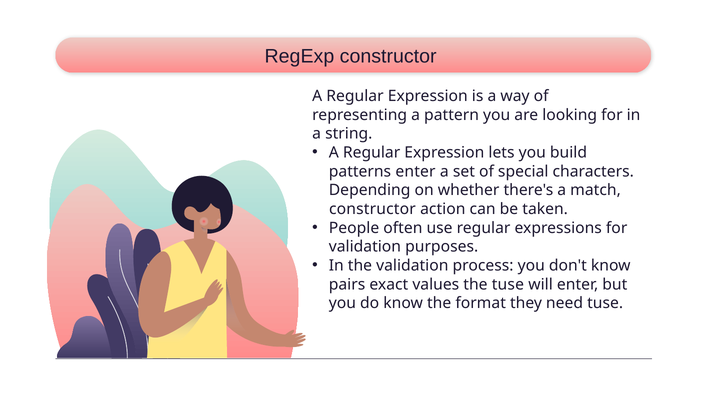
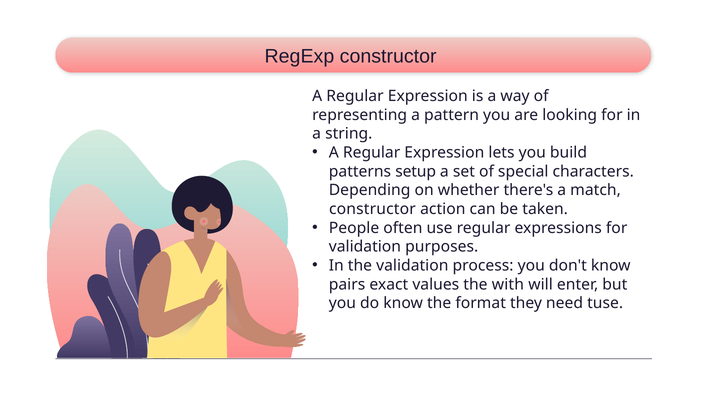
patterns enter: enter -> setup
the tuse: tuse -> with
